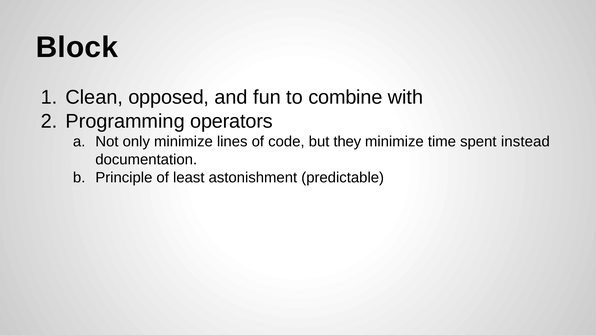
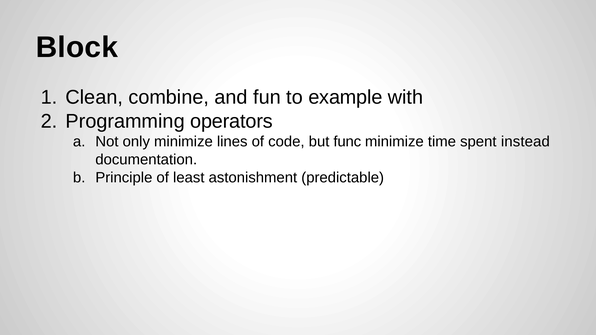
opposed: opposed -> combine
combine: combine -> example
they: they -> func
